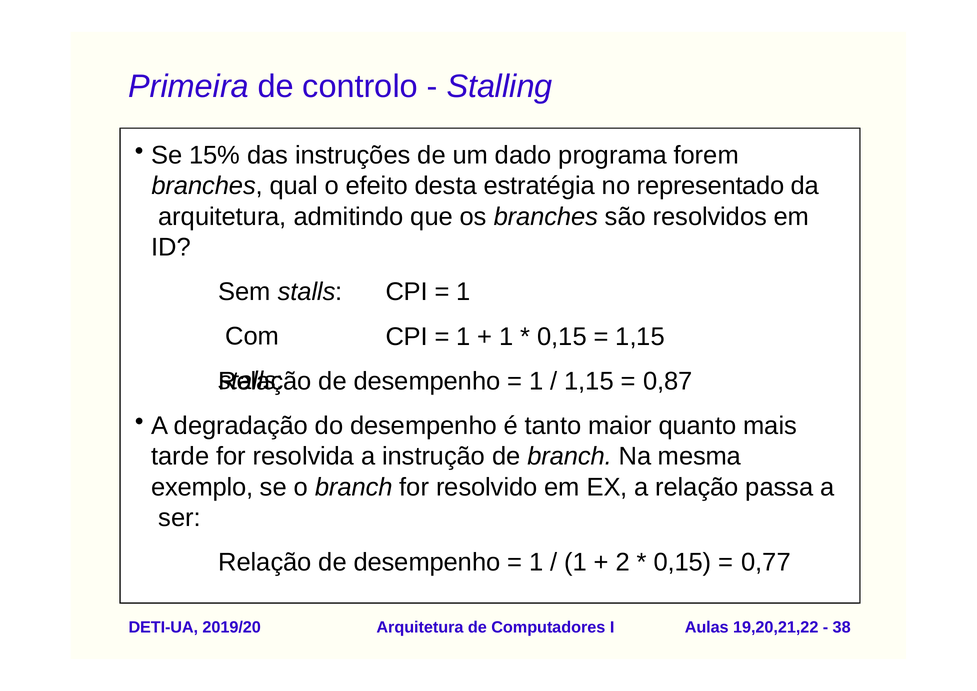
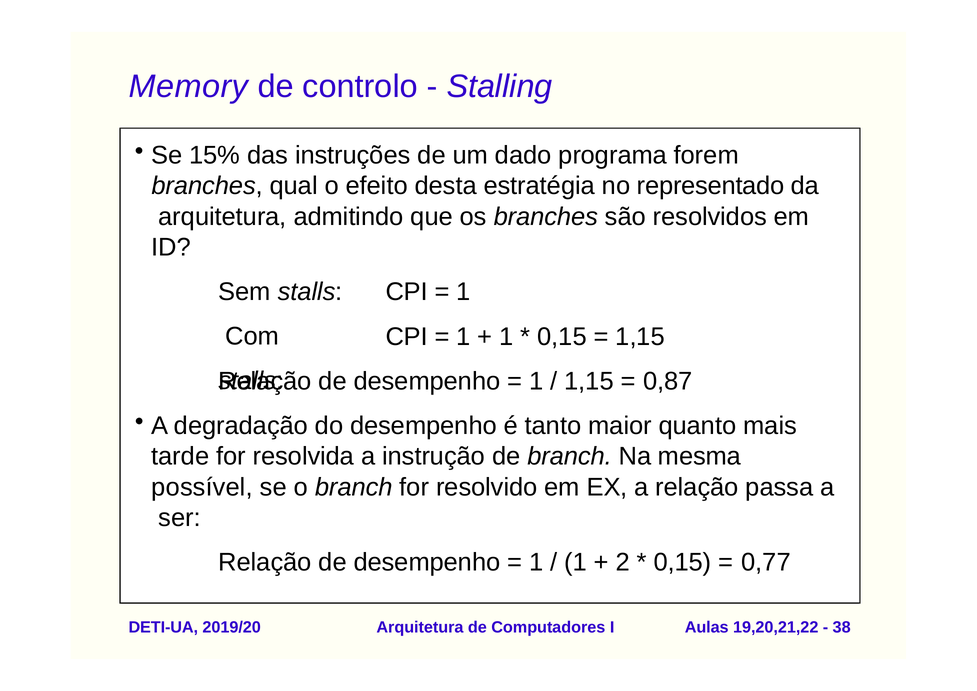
Primeira: Primeira -> Memory
exemplo: exemplo -> possível
